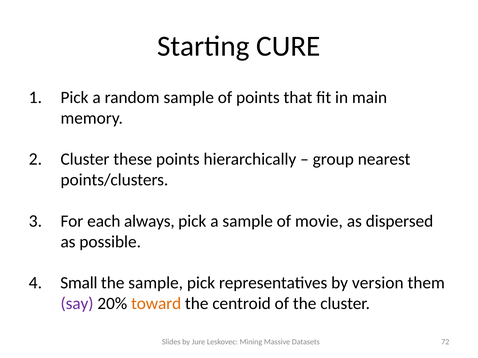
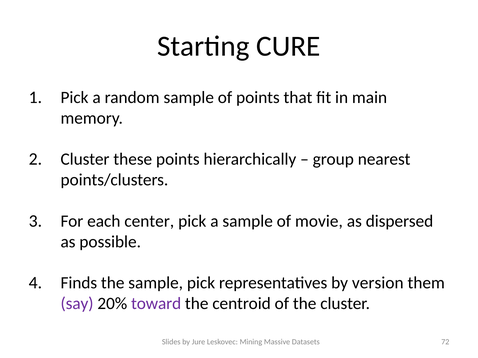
always: always -> center
Small: Small -> Finds
toward colour: orange -> purple
